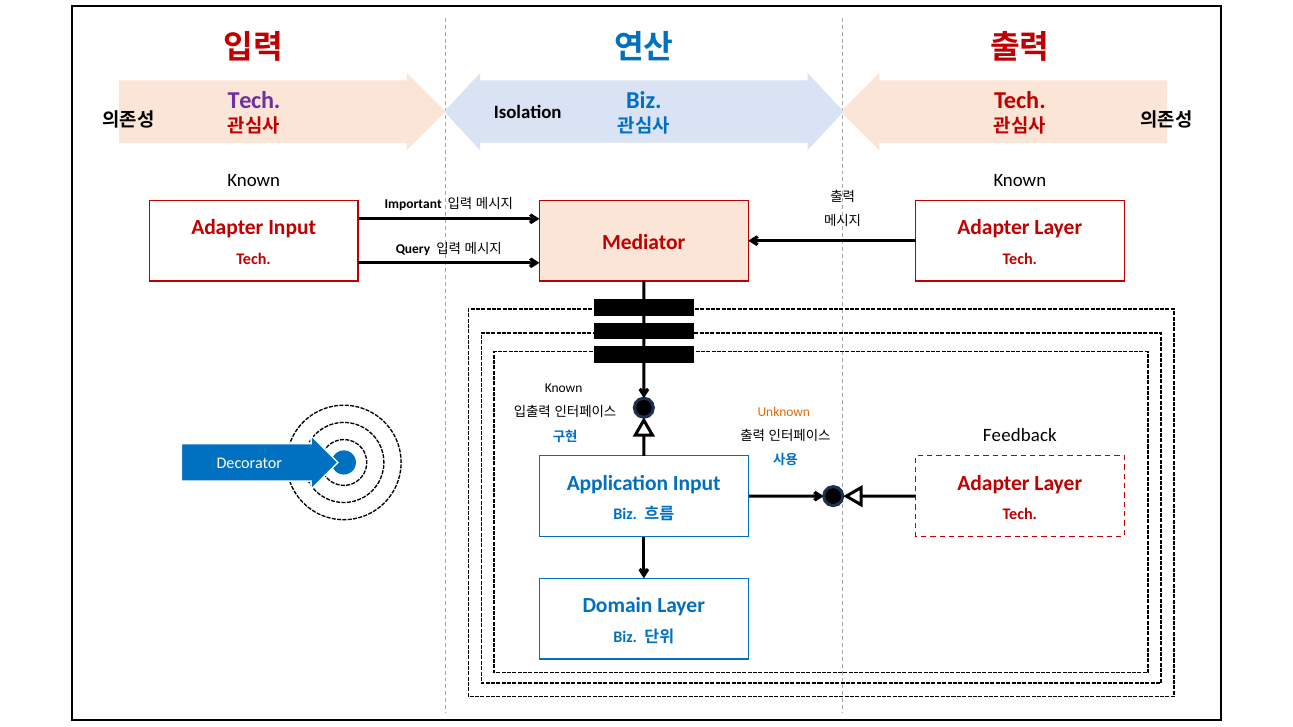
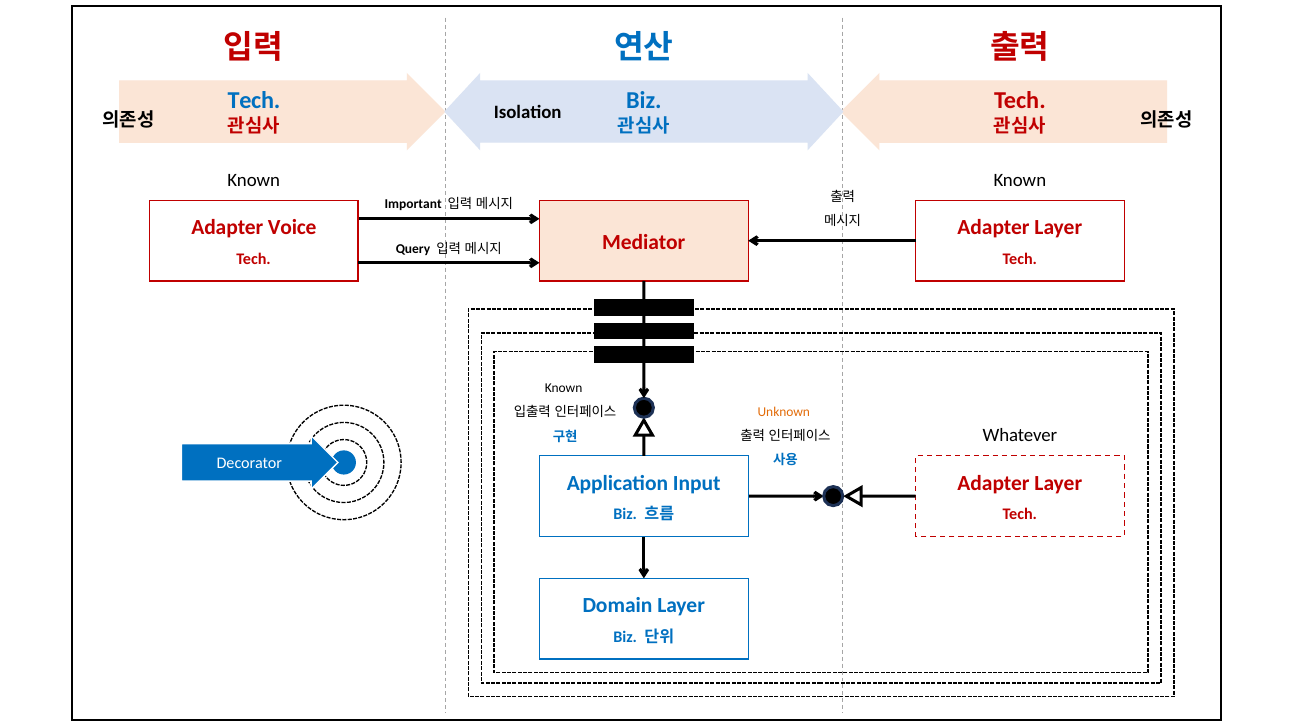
Tech at (254, 101) colour: purple -> blue
Adapter Input: Input -> Voice
Feedback: Feedback -> Whatever
